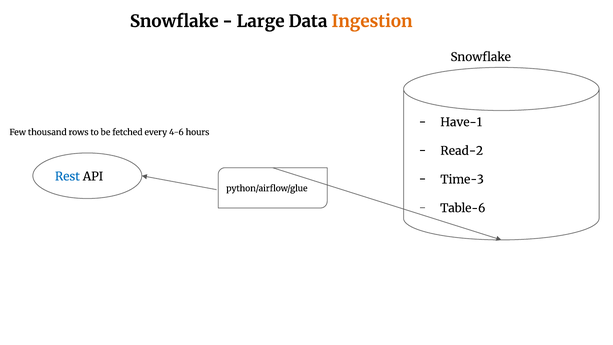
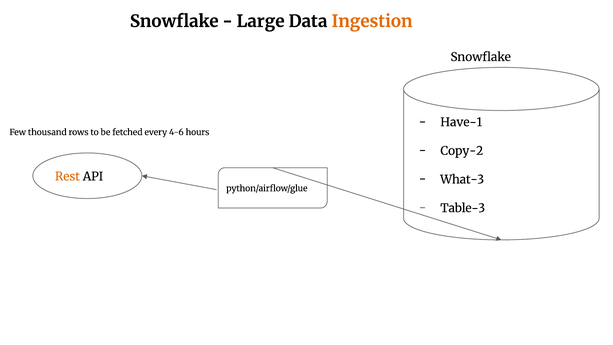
Read-2: Read-2 -> Copy-2
Rest colour: blue -> orange
Time-3: Time-3 -> What-3
Table-6: Table-6 -> Table-3
